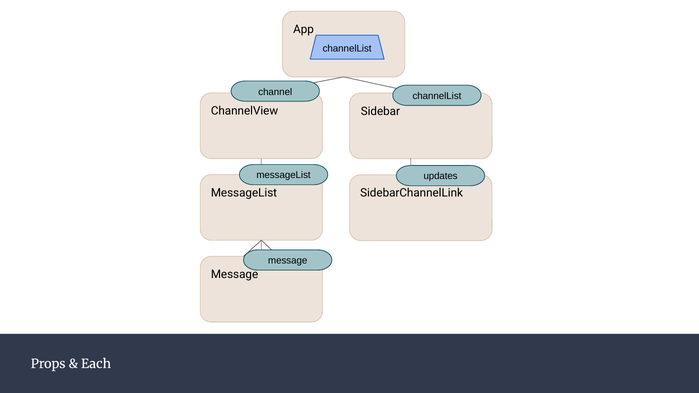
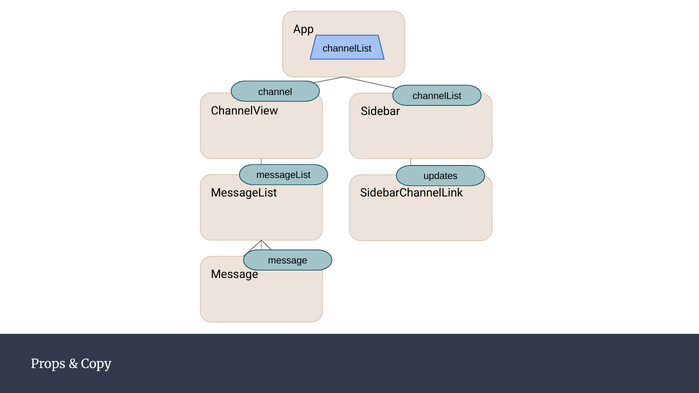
Each: Each -> Copy
